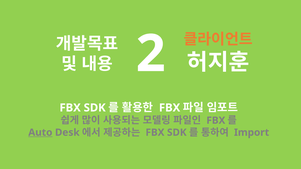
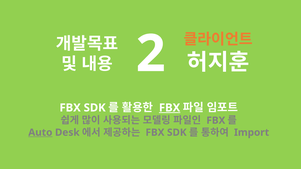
FBX at (170, 108) underline: none -> present
